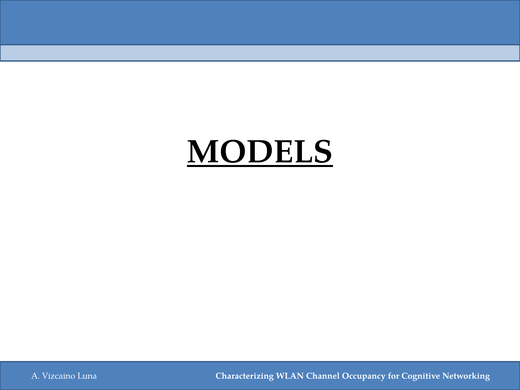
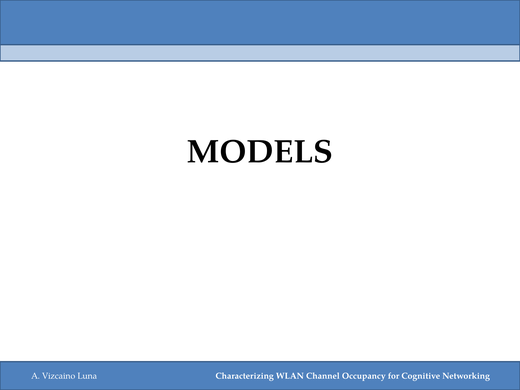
MODELS underline: present -> none
